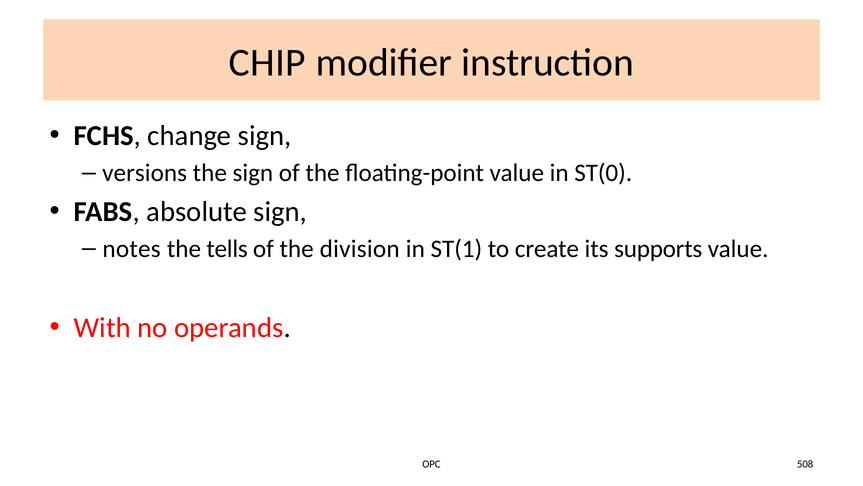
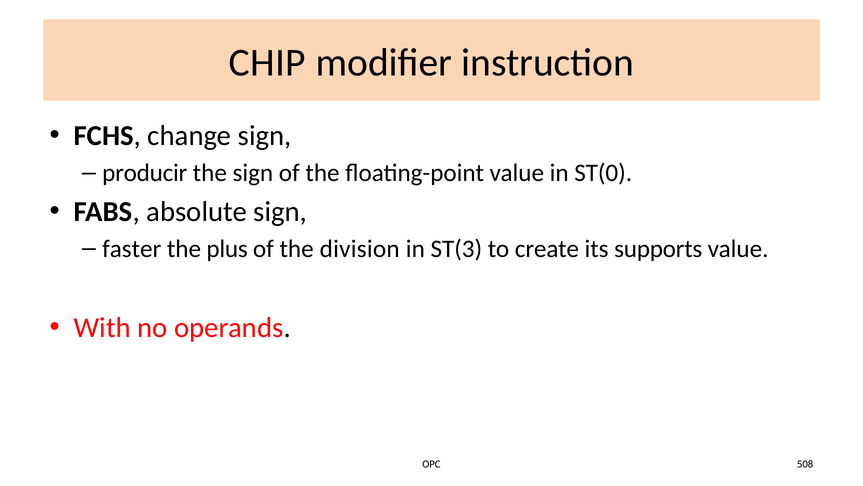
versions: versions -> producir
notes: notes -> faster
tells: tells -> plus
ST(1: ST(1 -> ST(3
